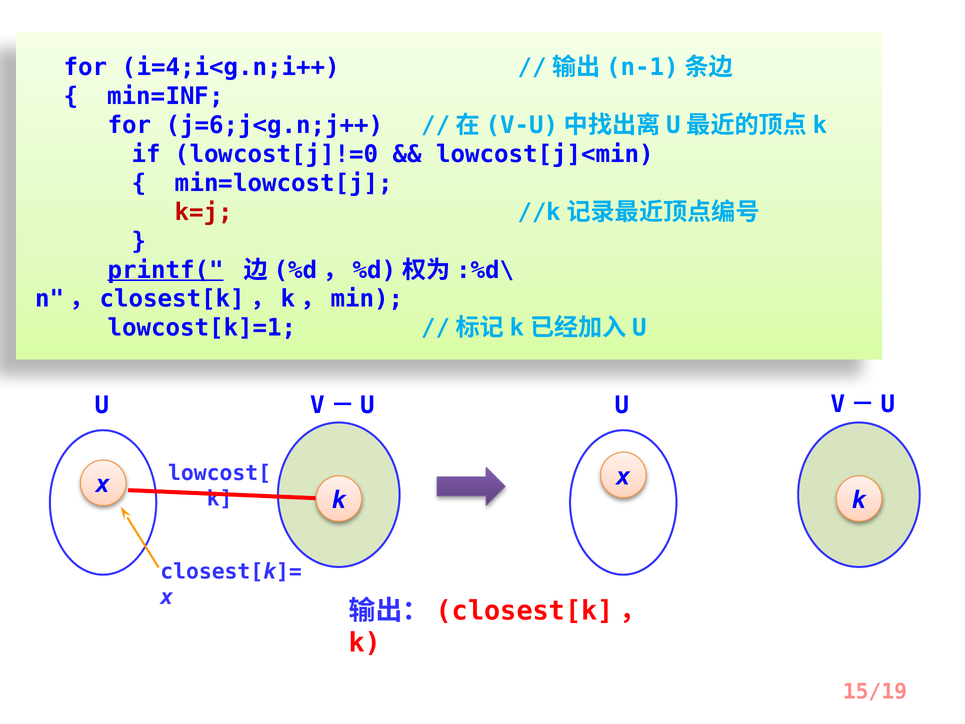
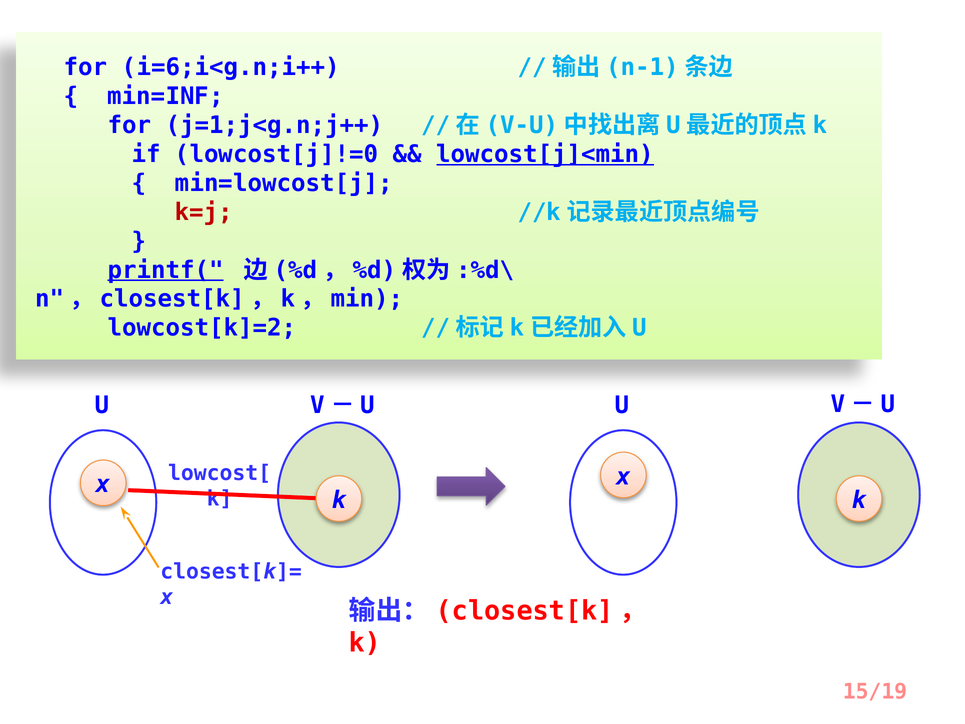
i=4;i<g.n;i++: i=4;i<g.n;i++ -> i=6;i<g.n;i++
j=6;j<g.n;j++: j=6;j<g.n;j++ -> j=1;j<g.n;j++
lowcost[j]<min underline: none -> present
lowcost[k]=1: lowcost[k]=1 -> lowcost[k]=2
